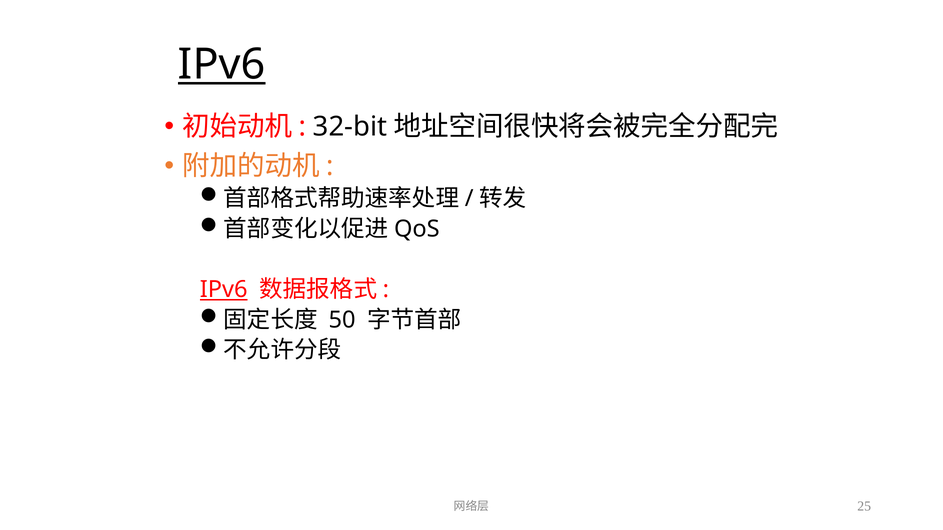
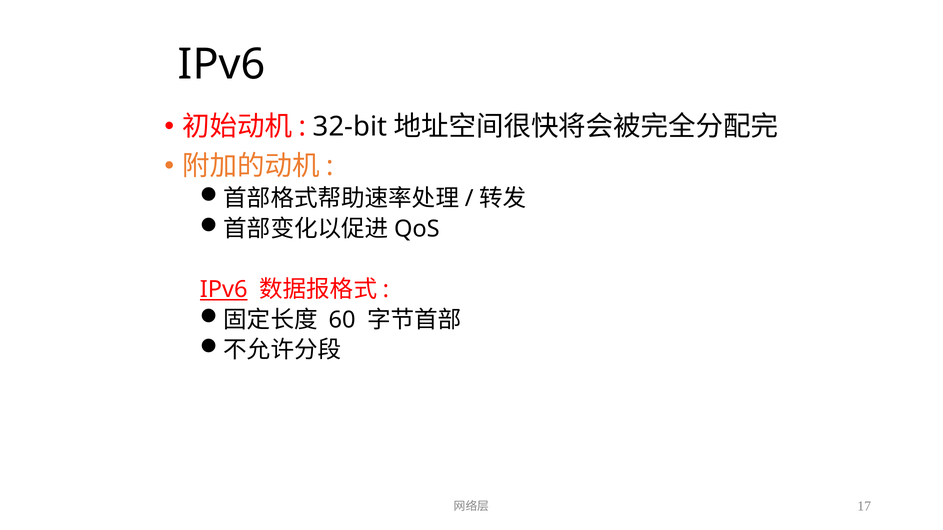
IPv6 at (222, 65) underline: present -> none
50: 50 -> 60
25: 25 -> 17
